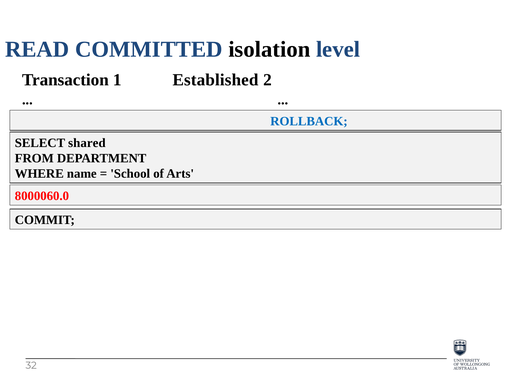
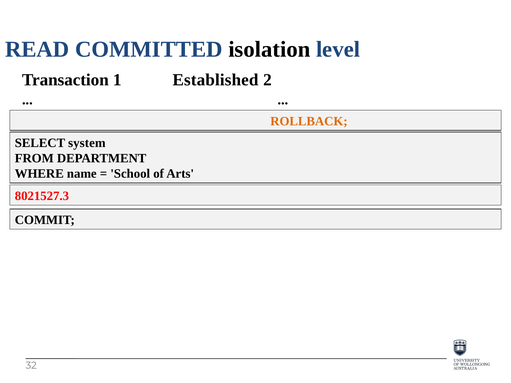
ROLLBACK colour: blue -> orange
shared: shared -> system
8000060.0: 8000060.0 -> 8021527.3
